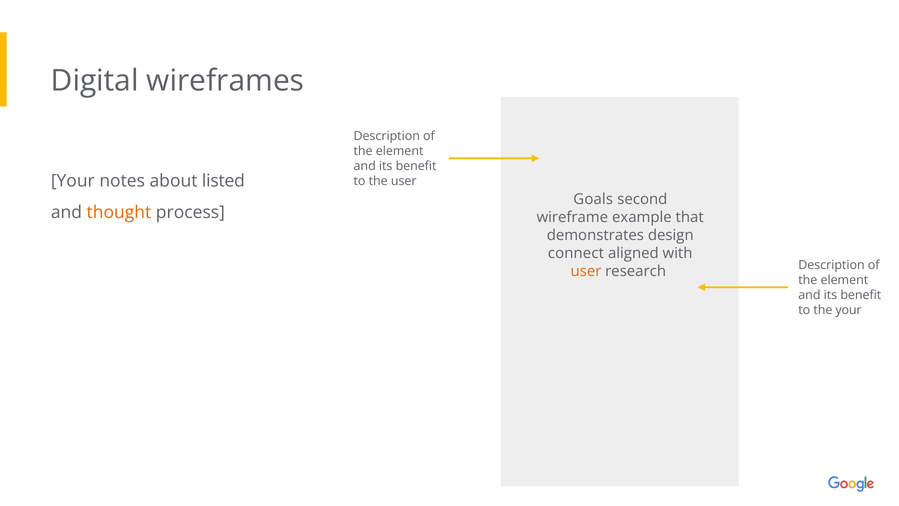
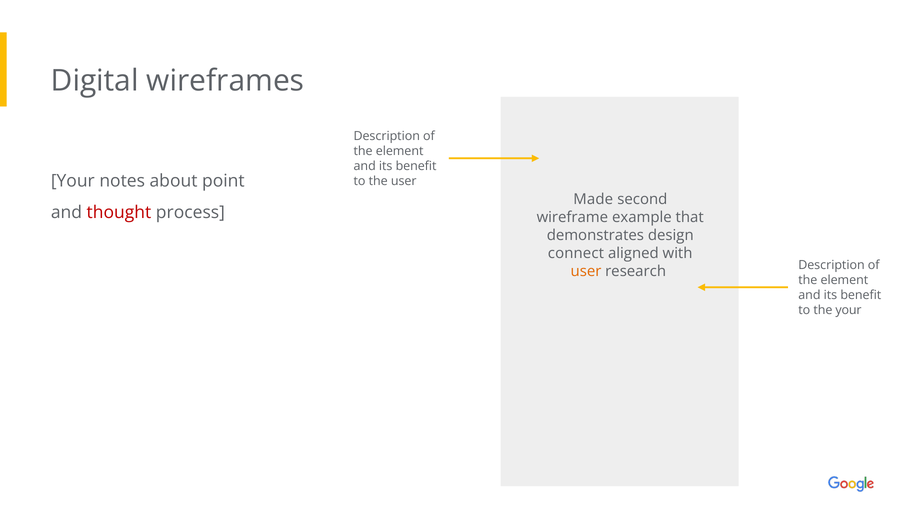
listed: listed -> point
Goals: Goals -> Made
thought colour: orange -> red
